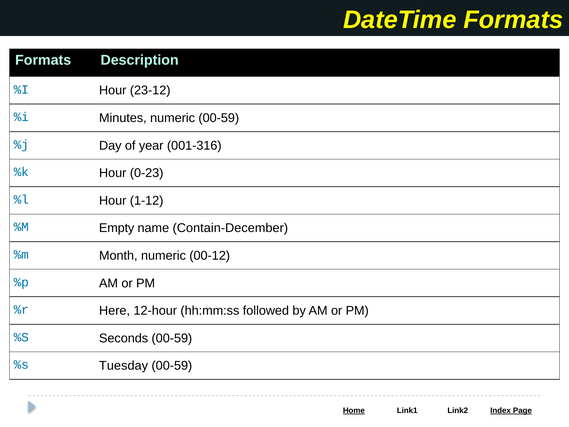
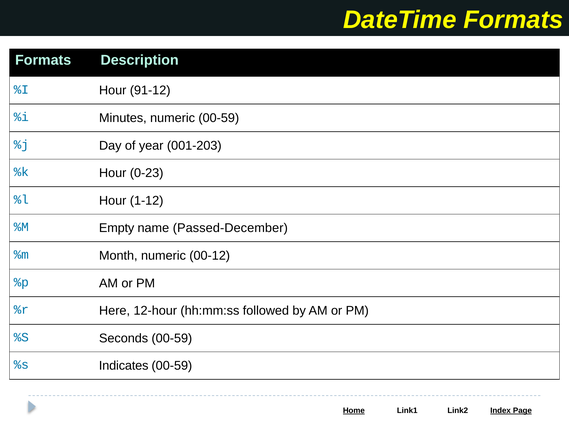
23-12: 23-12 -> 91-12
001-316: 001-316 -> 001-203
Contain-December: Contain-December -> Passed-December
Tuesday: Tuesday -> Indicates
